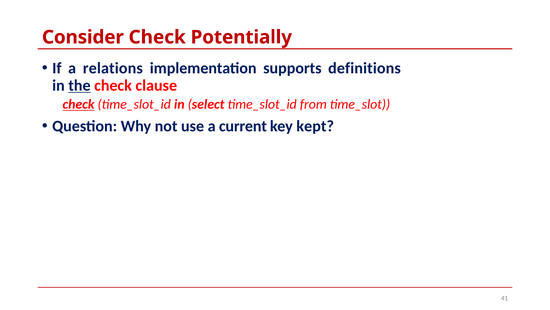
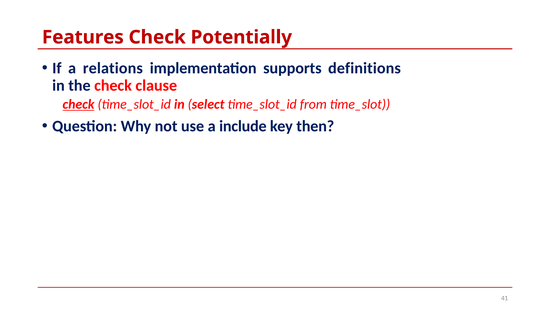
Consider: Consider -> Features
the underline: present -> none
current: current -> include
kept: kept -> then
